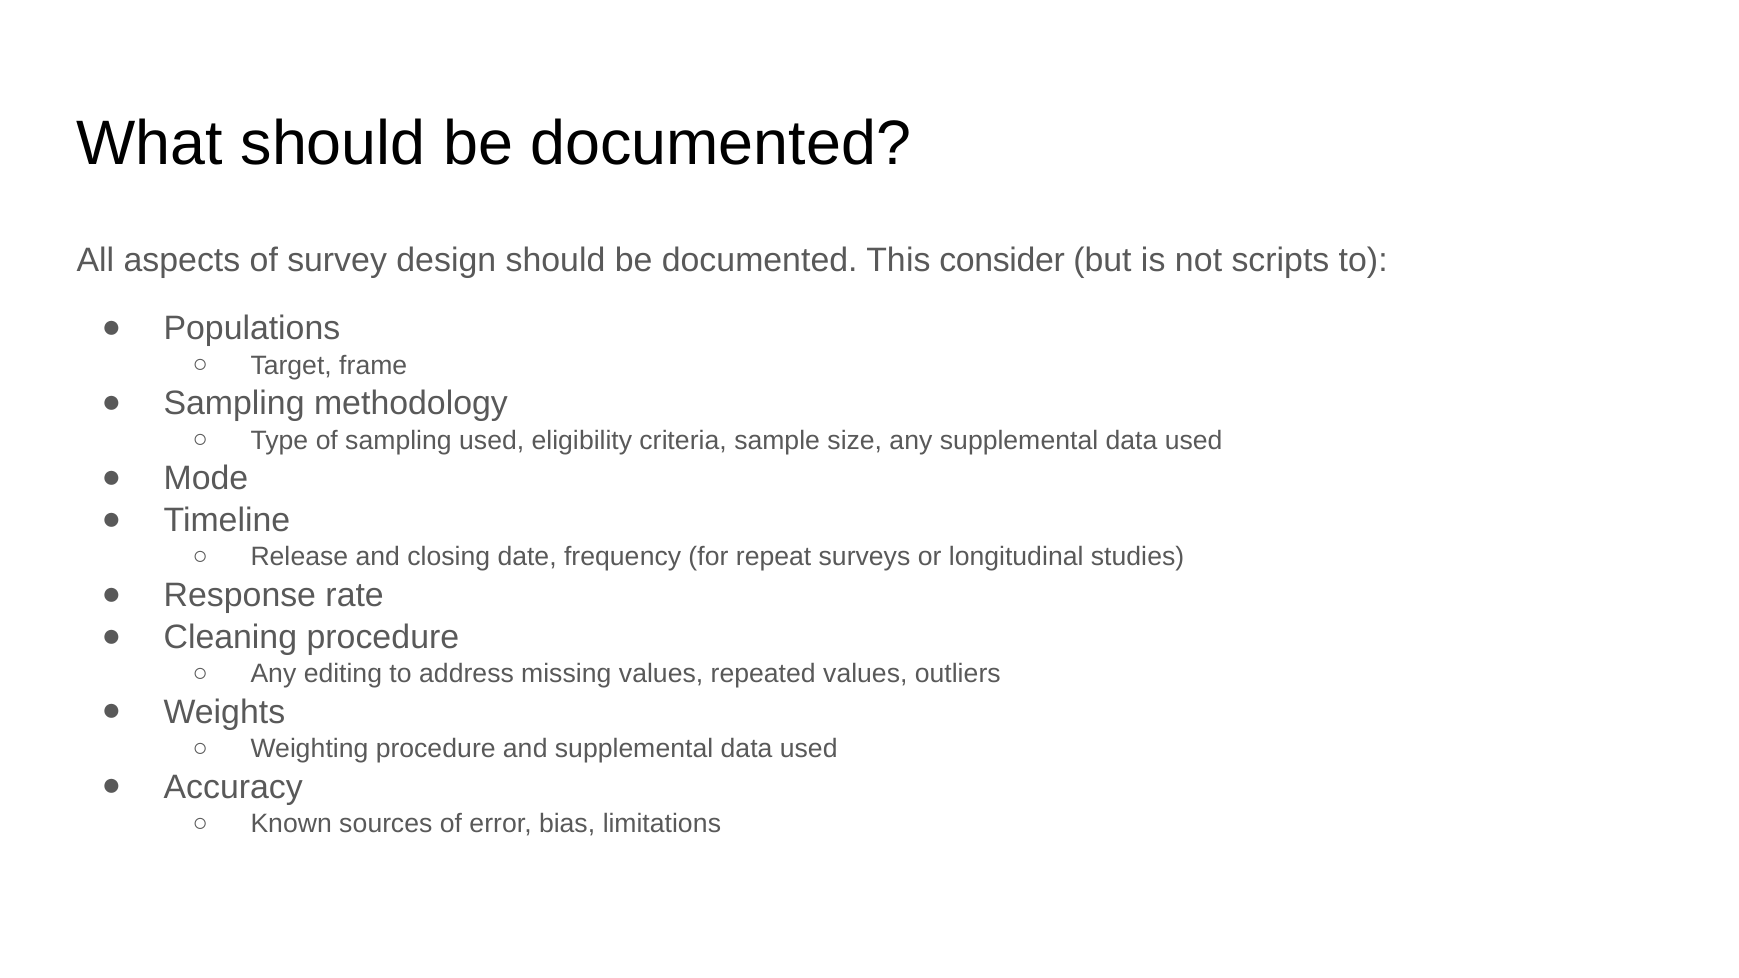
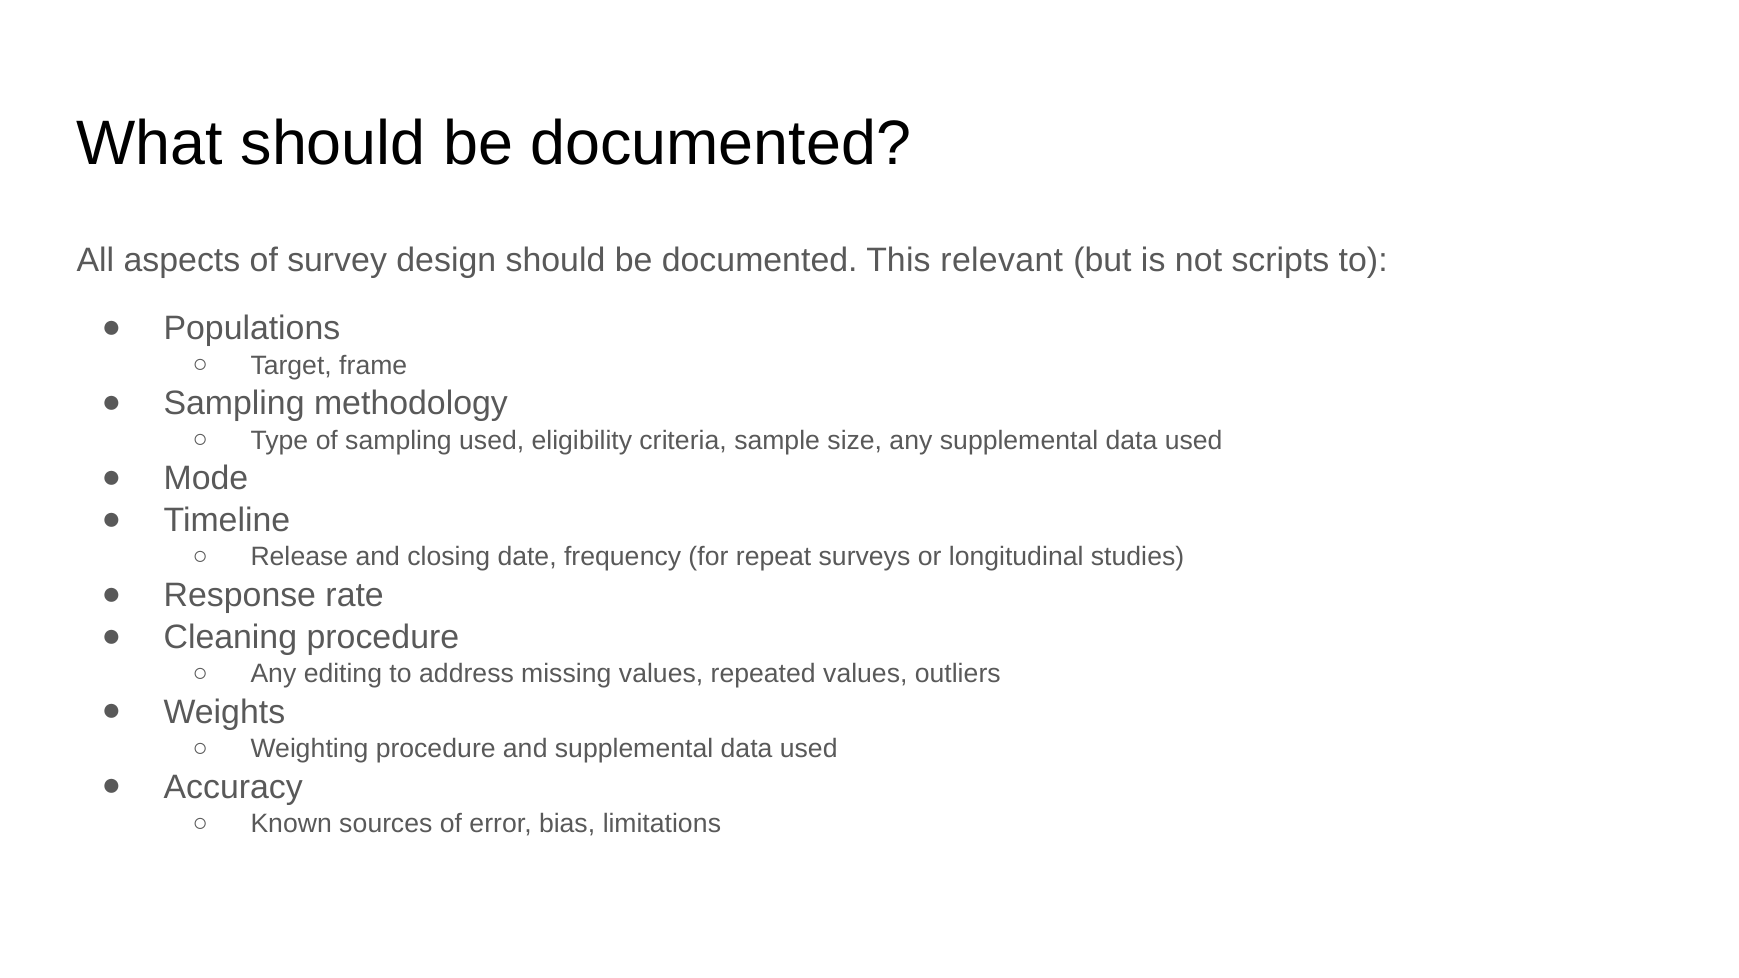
consider: consider -> relevant
